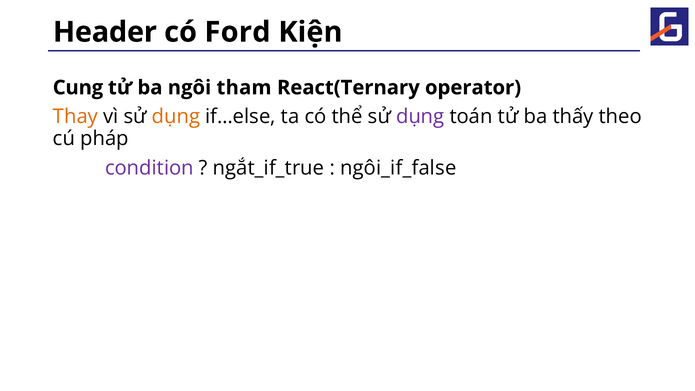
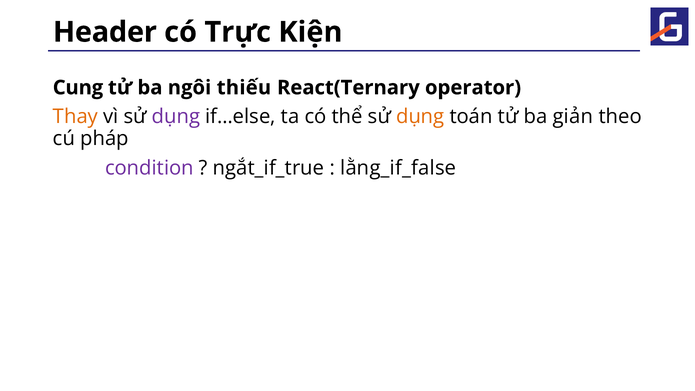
Ford: Ford -> Trực
tham: tham -> thiếu
dụng at (176, 117) colour: orange -> purple
dụng at (420, 117) colour: purple -> orange
thấy: thấy -> giản
ngôi_if_false: ngôi_if_false -> lằng_if_false
